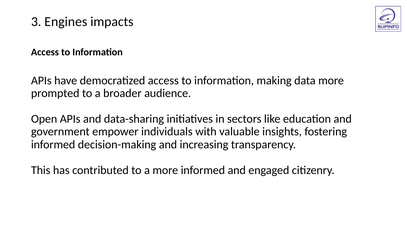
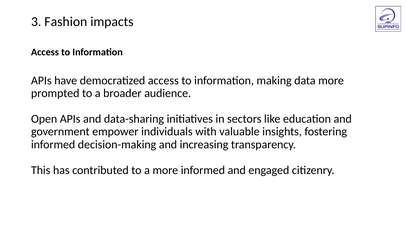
Engines: Engines -> Fashion
